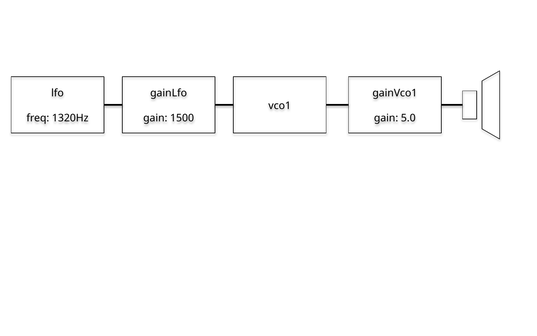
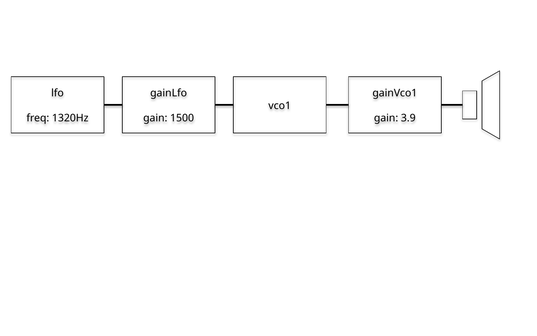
5.0: 5.0 -> 3.9
